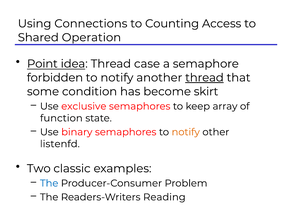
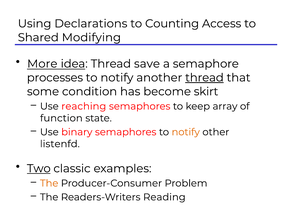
Connections: Connections -> Declarations
Operation: Operation -> Modifying
Point: Point -> More
case: case -> save
forbidden: forbidden -> processes
exclusive: exclusive -> reaching
Two underline: none -> present
The at (49, 183) colour: blue -> orange
